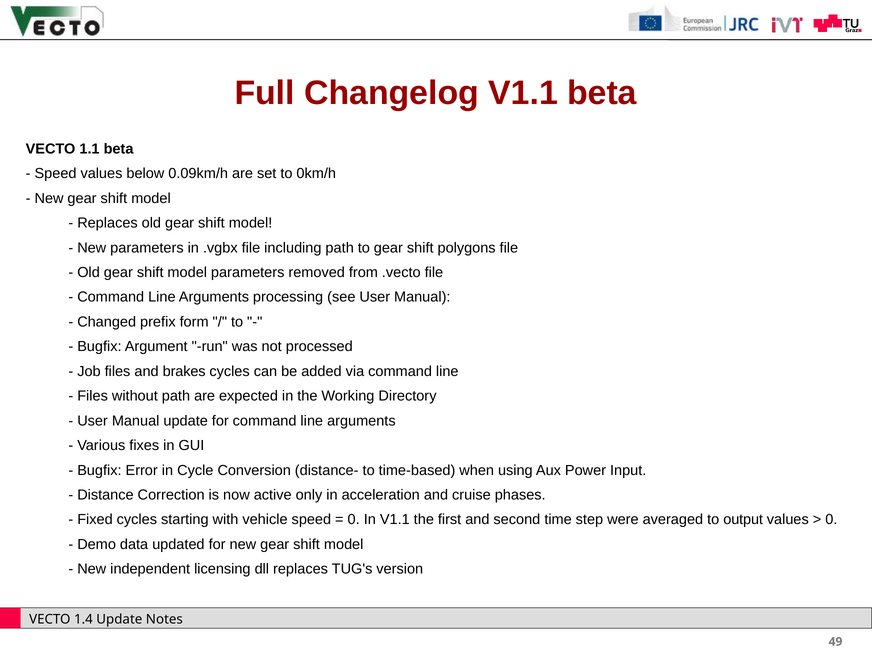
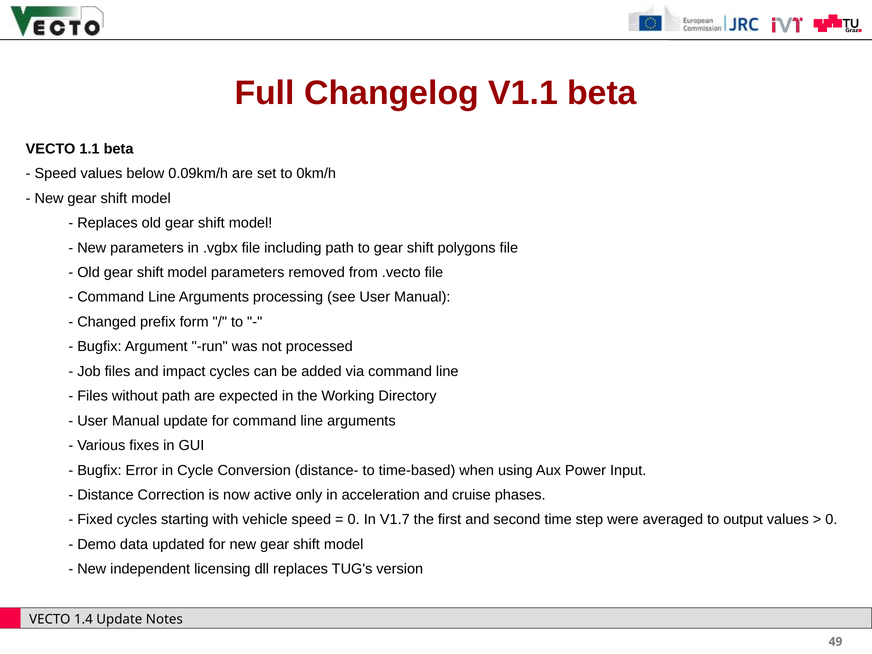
brakes: brakes -> impact
In V1.1: V1.1 -> V1.7
